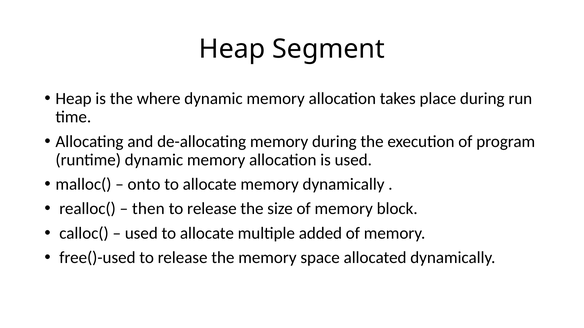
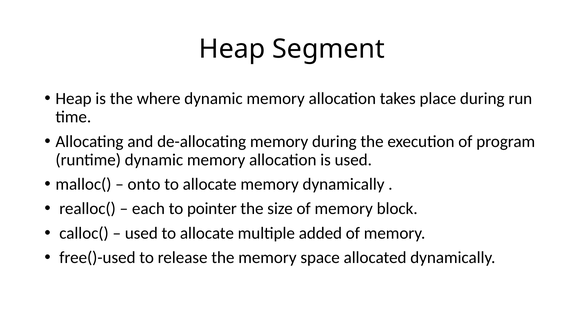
then: then -> each
release at (212, 209): release -> pointer
